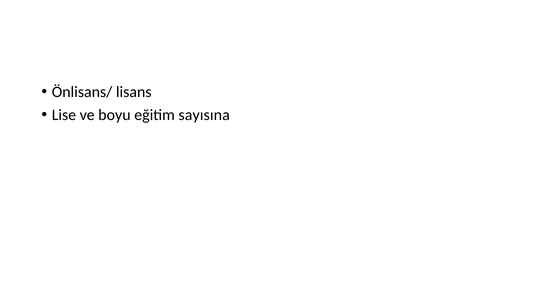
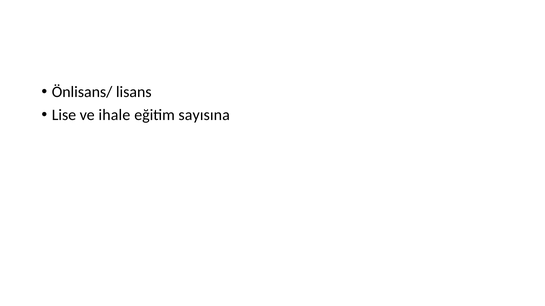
boyu: boyu -> ihale
